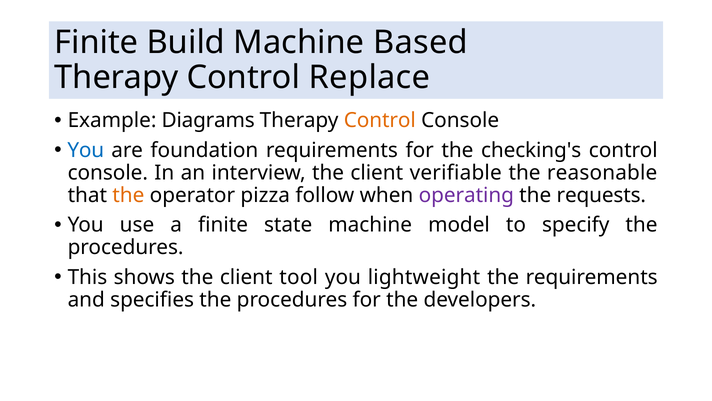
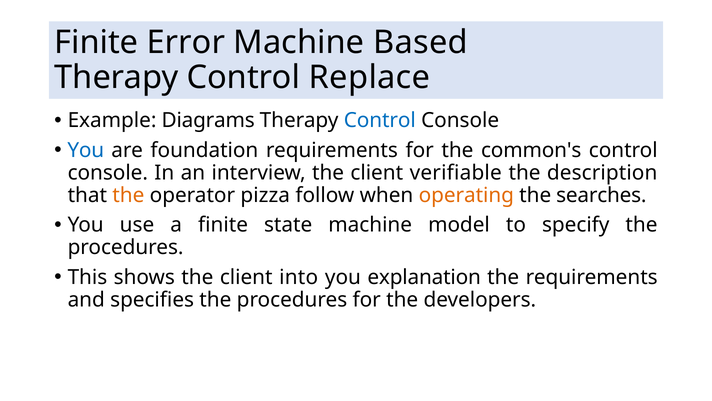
Build: Build -> Error
Control at (380, 120) colour: orange -> blue
checking's: checking's -> common's
reasonable: reasonable -> description
operating colour: purple -> orange
requests: requests -> searches
tool: tool -> into
lightweight: lightweight -> explanation
